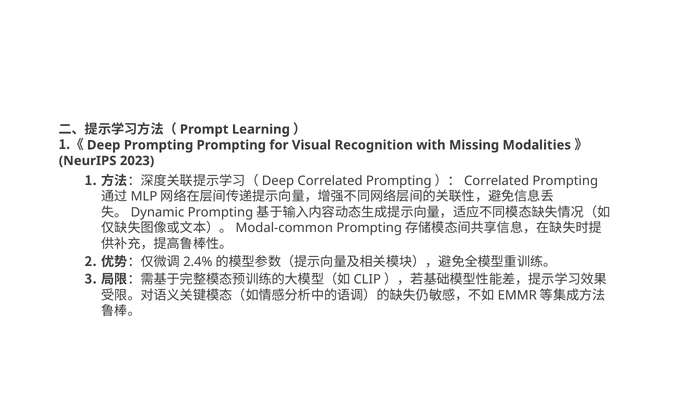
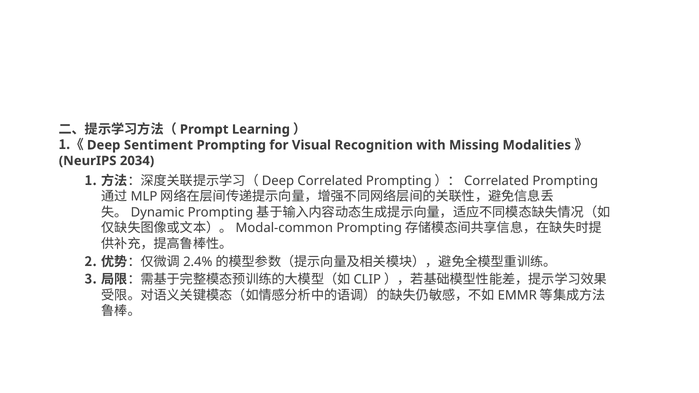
Prompting at (159, 145): Prompting -> Sentiment
2023: 2023 -> 2034
